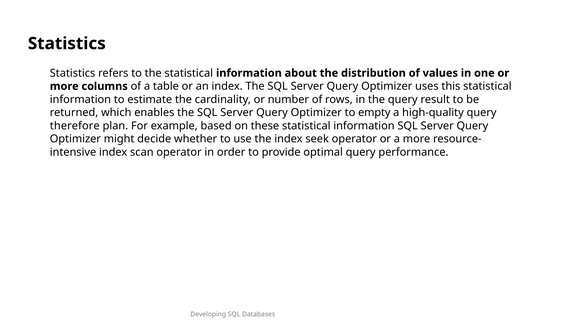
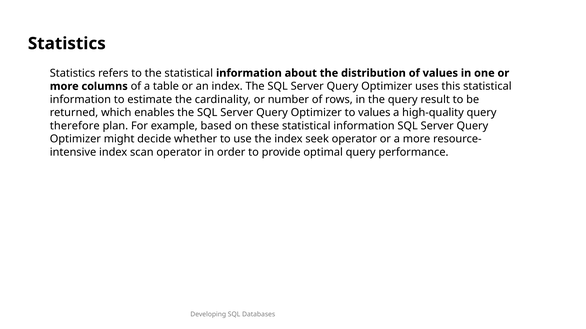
to empty: empty -> values
